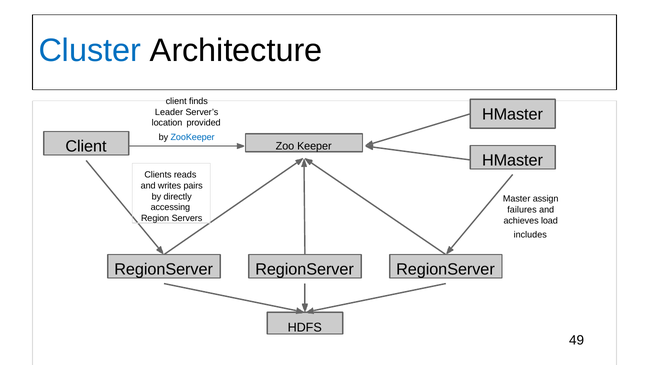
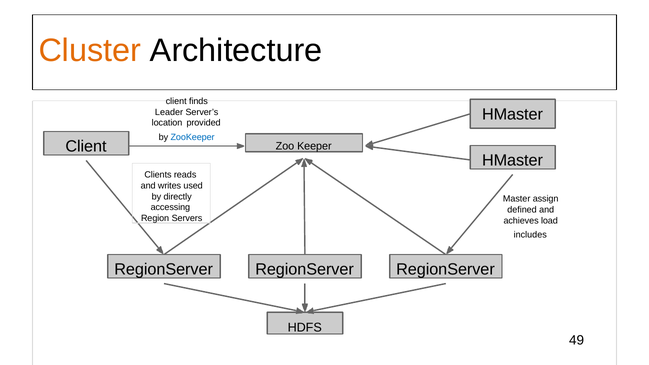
Cluster colour: blue -> orange
pairs: pairs -> used
failures: failures -> defined
